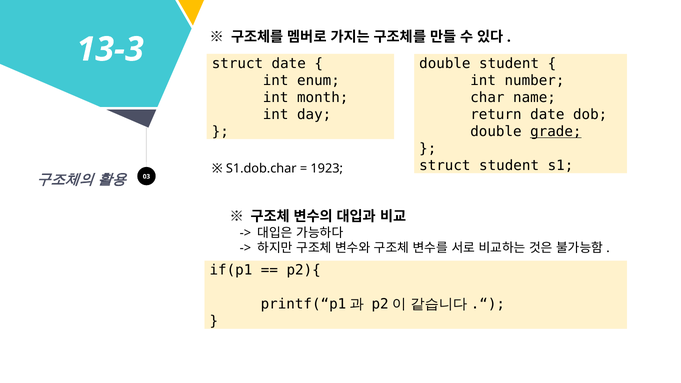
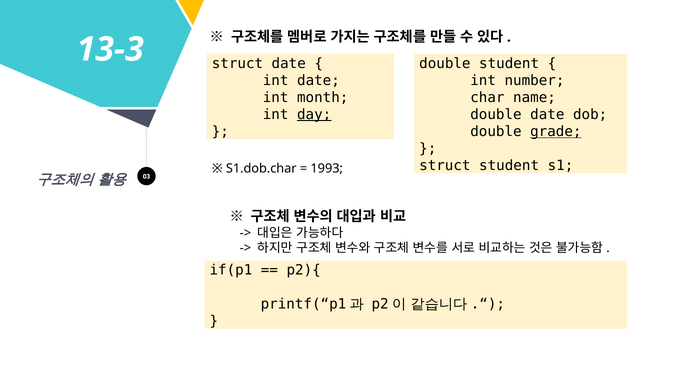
int enum: enum -> date
day underline: none -> present
return at (496, 115): return -> double
1923: 1923 -> 1993
